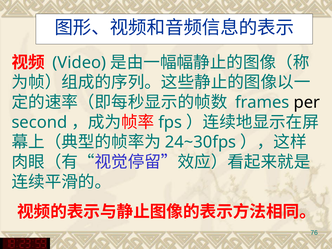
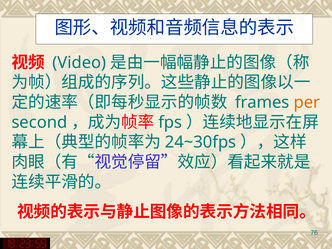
per colour: black -> orange
